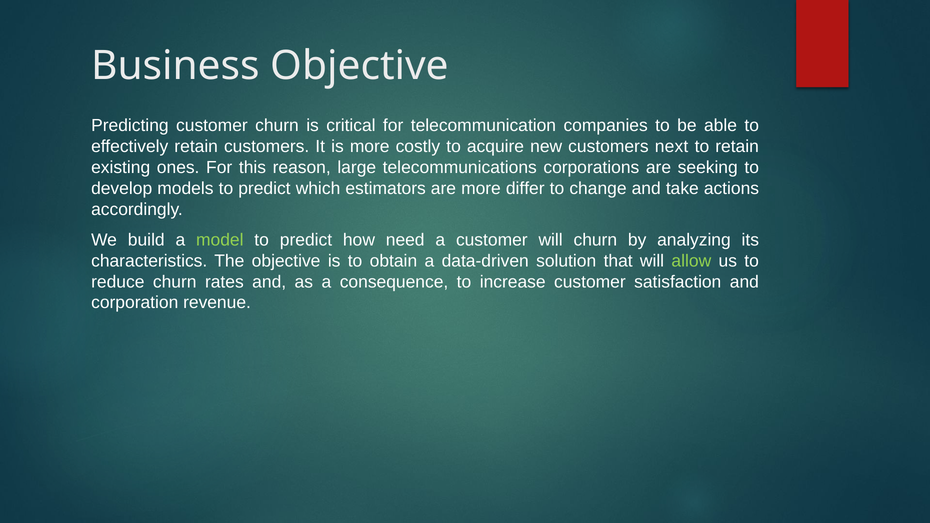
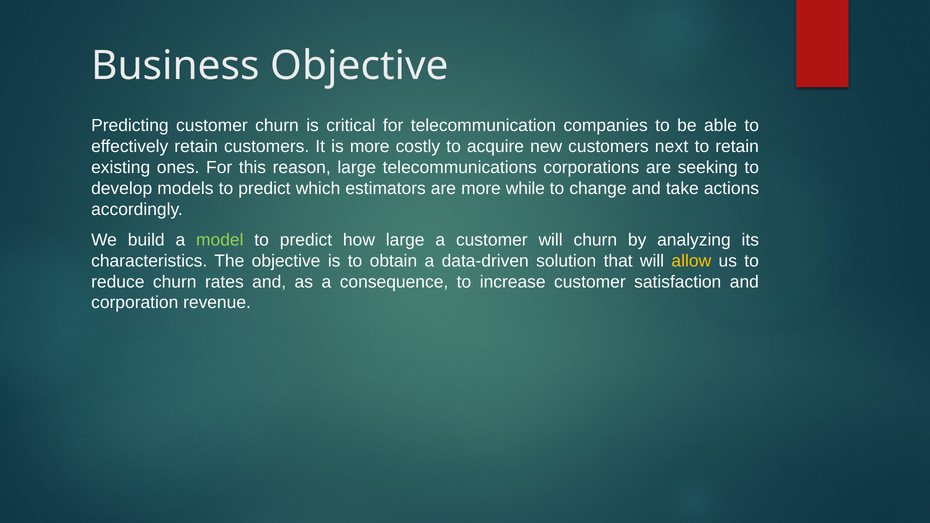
differ: differ -> while
how need: need -> large
allow colour: light green -> yellow
